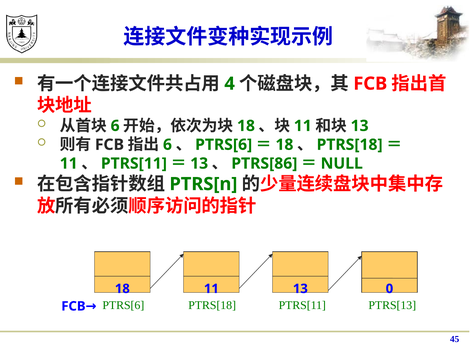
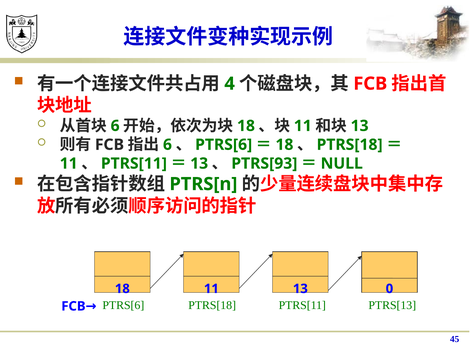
PTRS[86: PTRS[86 -> PTRS[93
